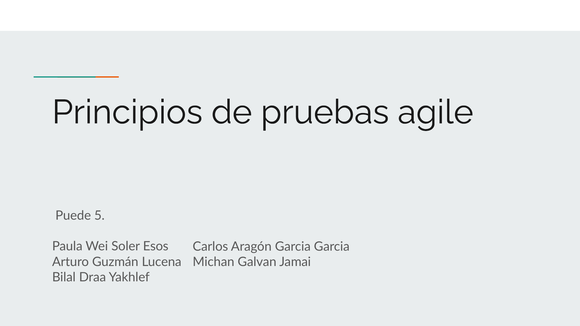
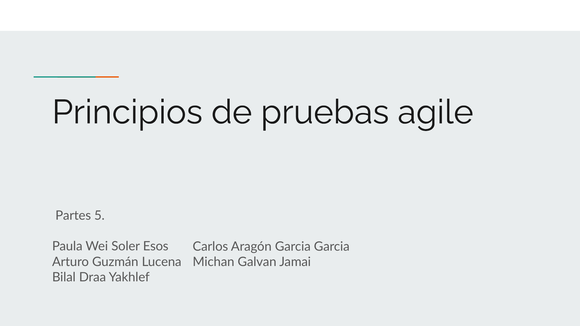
Puede: Puede -> Partes
